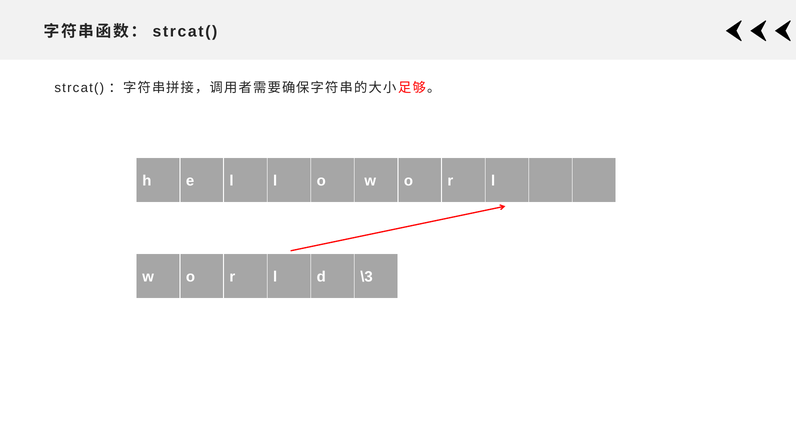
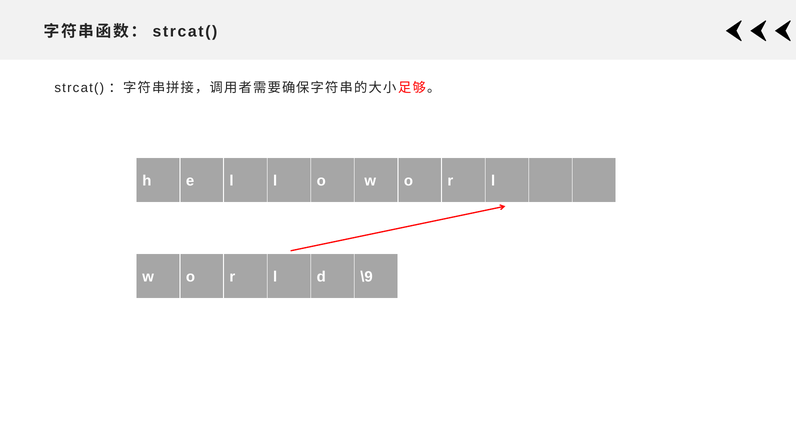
\3: \3 -> \9
